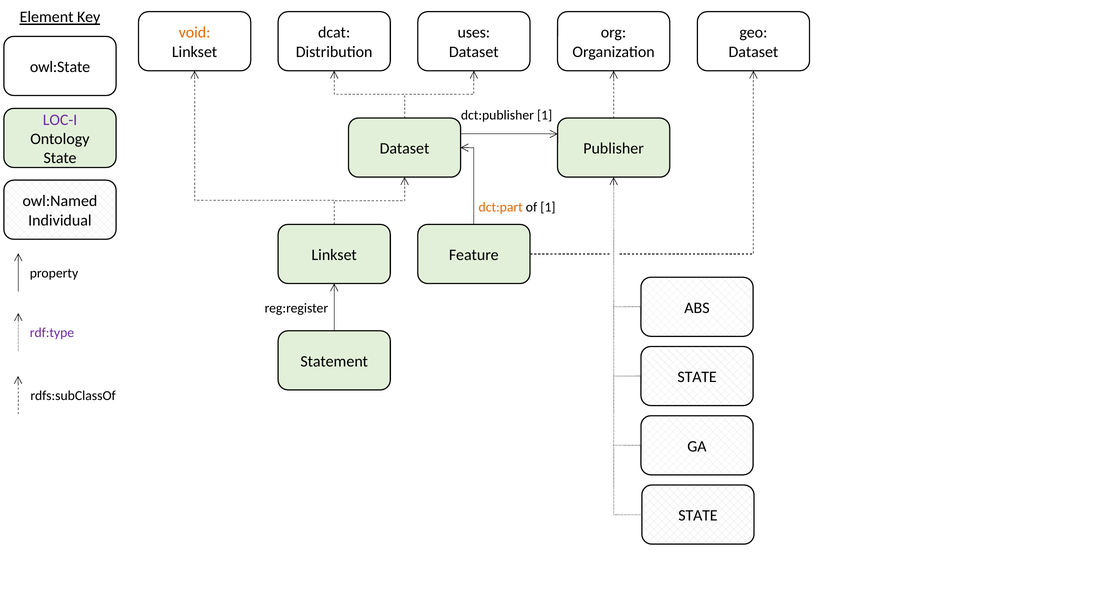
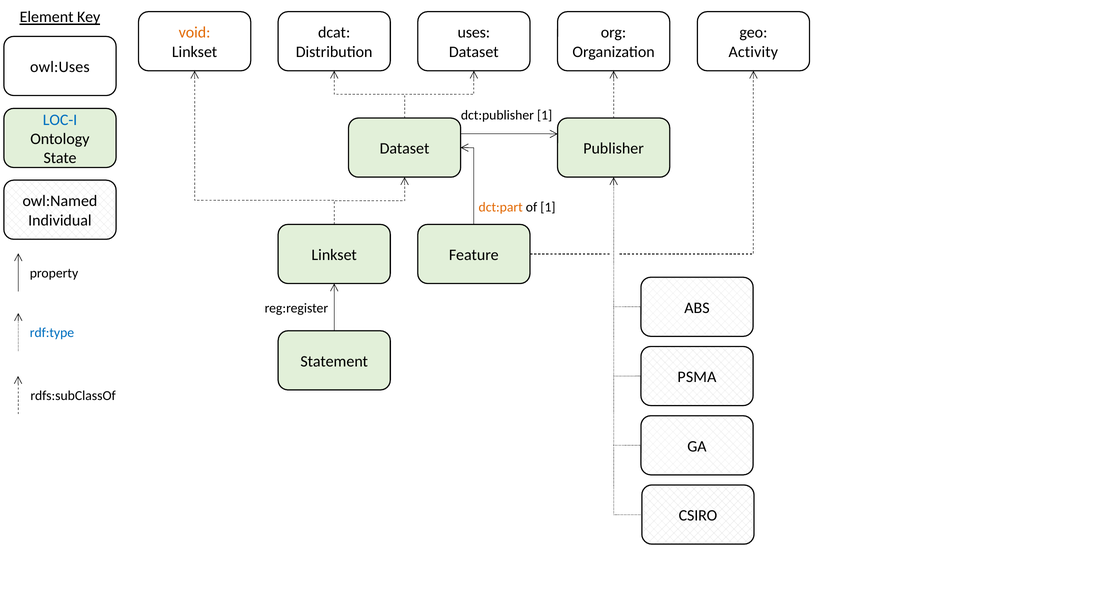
Dataset at (753, 52): Dataset -> Activity
owl:State: owl:State -> owl:Uses
LOC-I colour: purple -> blue
rdf:type colour: purple -> blue
STATE at (697, 377): STATE -> PSMA
STATE at (698, 516): STATE -> CSIRO
